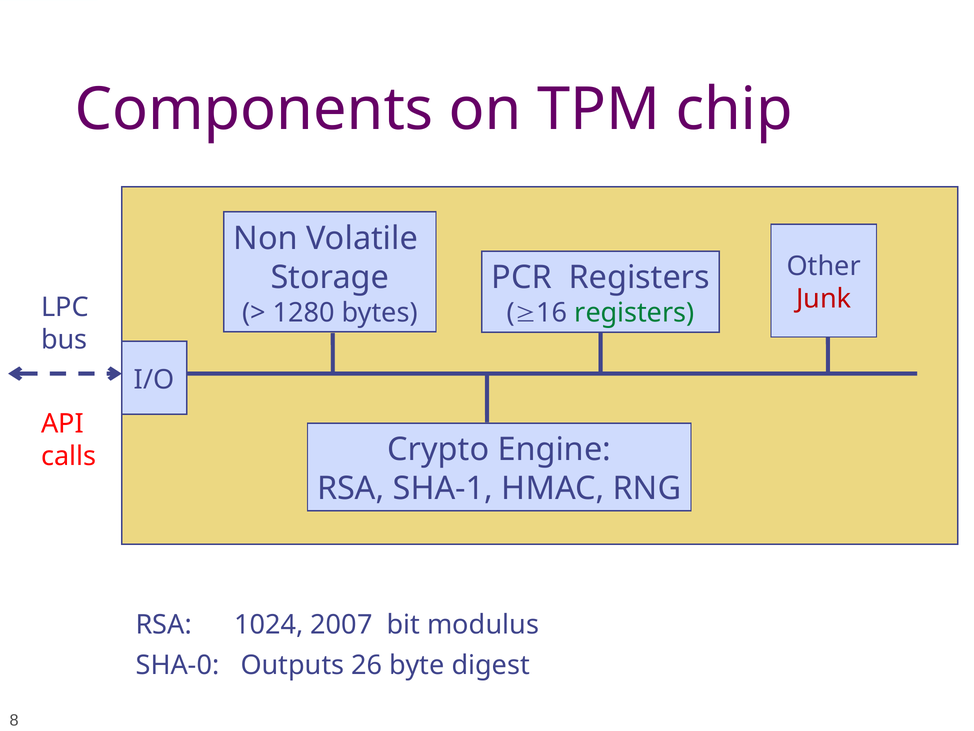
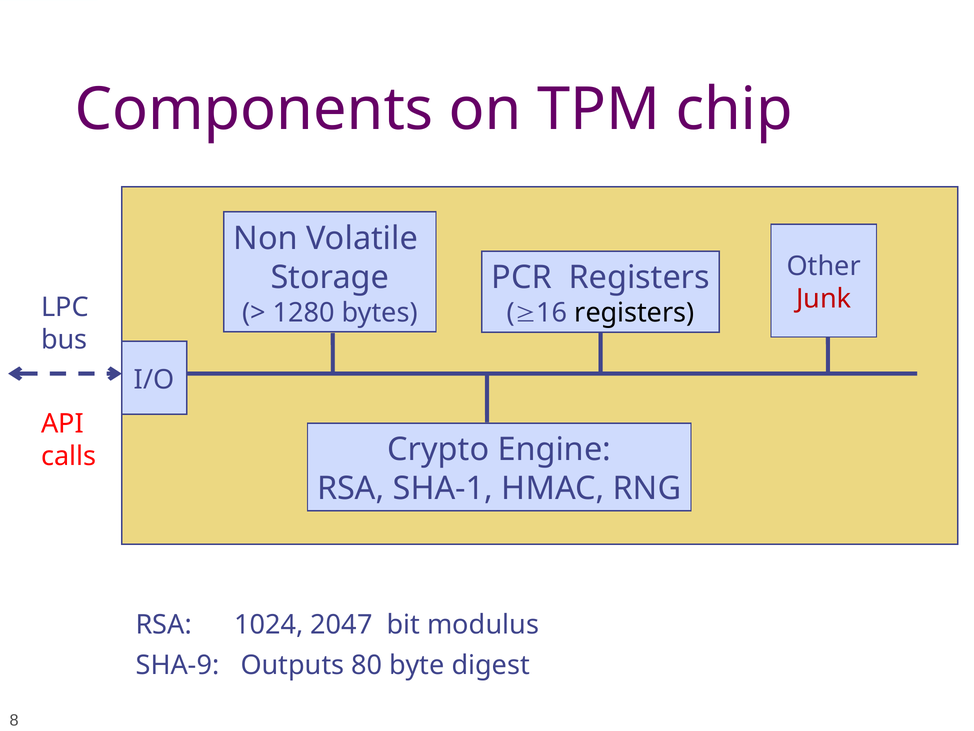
registers at (634, 313) colour: green -> black
2007: 2007 -> 2047
SHA-0: SHA-0 -> SHA-9
26: 26 -> 80
